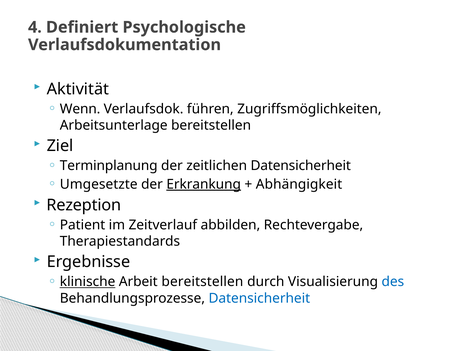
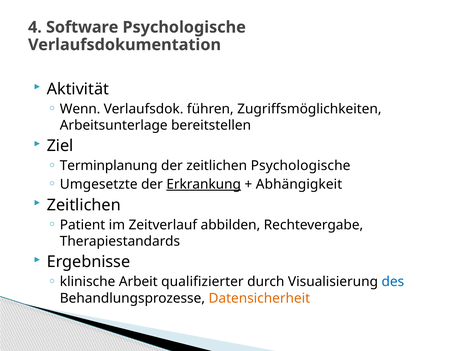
Definiert: Definiert -> Software
zeitlichen Datensicherheit: Datensicherheit -> Psychologische
Rezeption at (84, 205): Rezeption -> Zeitlichen
klinische underline: present -> none
Arbeit bereitstellen: bereitstellen -> qualifizierter
Datensicherheit at (259, 298) colour: blue -> orange
